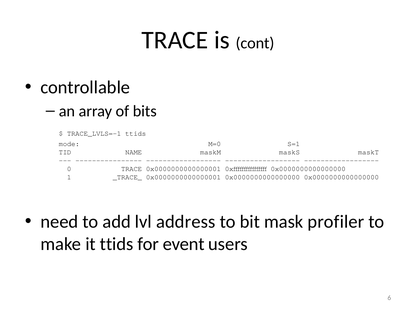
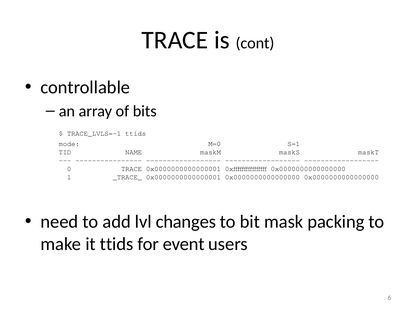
address: address -> changes
profiler: profiler -> packing
